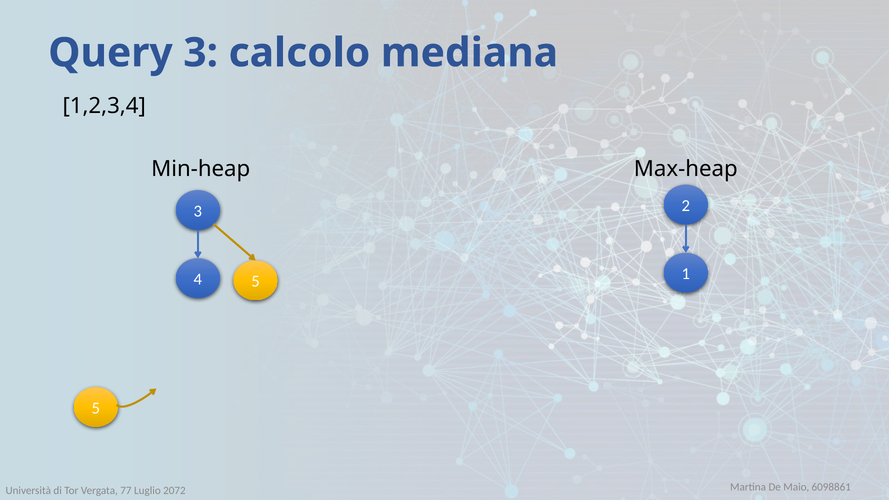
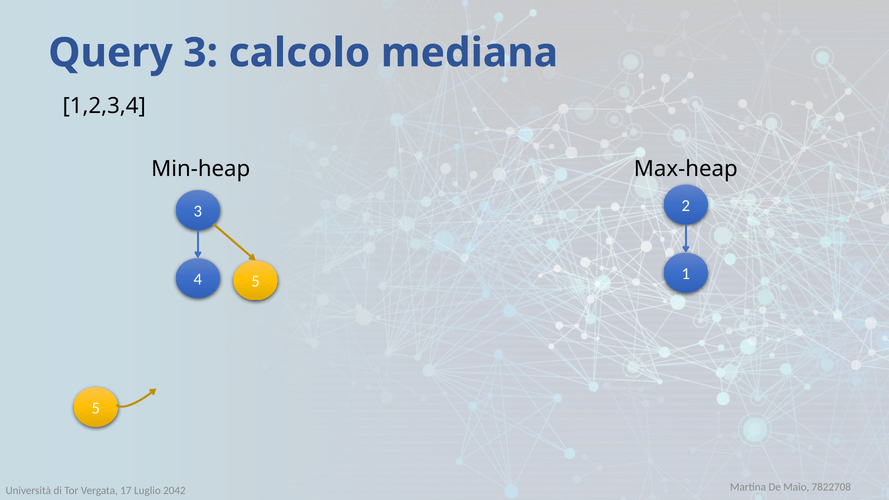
6098861: 6098861 -> 7822708
77: 77 -> 17
2072: 2072 -> 2042
